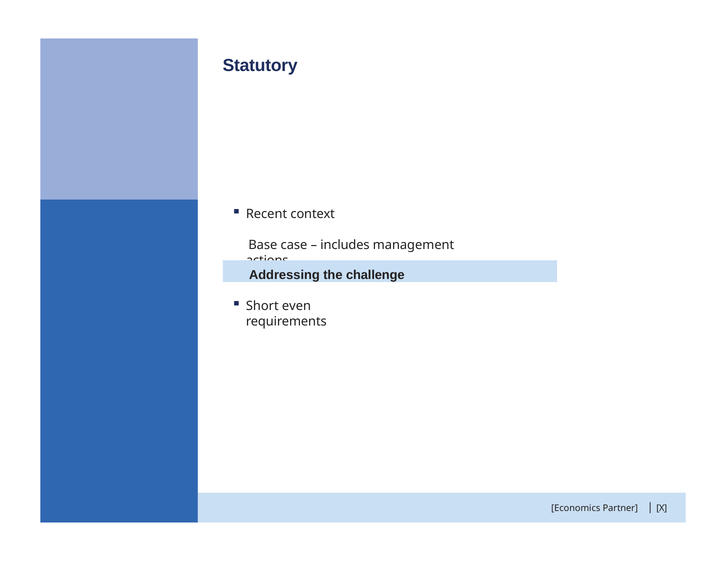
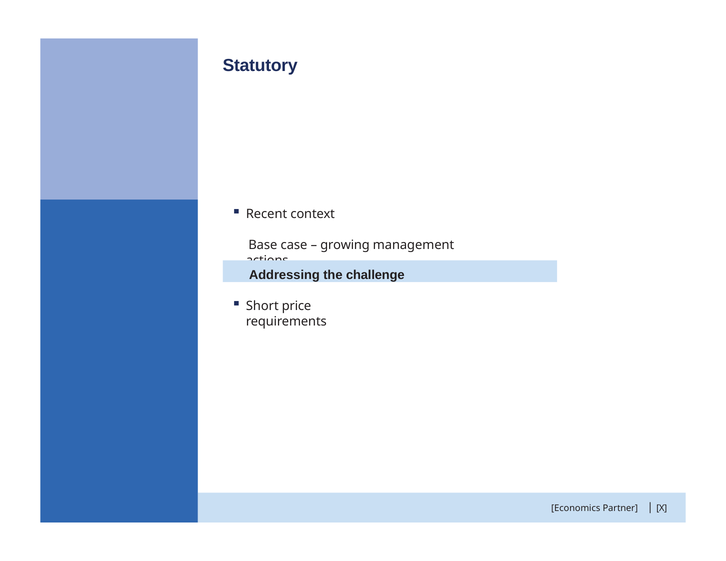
includes: includes -> growing
even: even -> price
